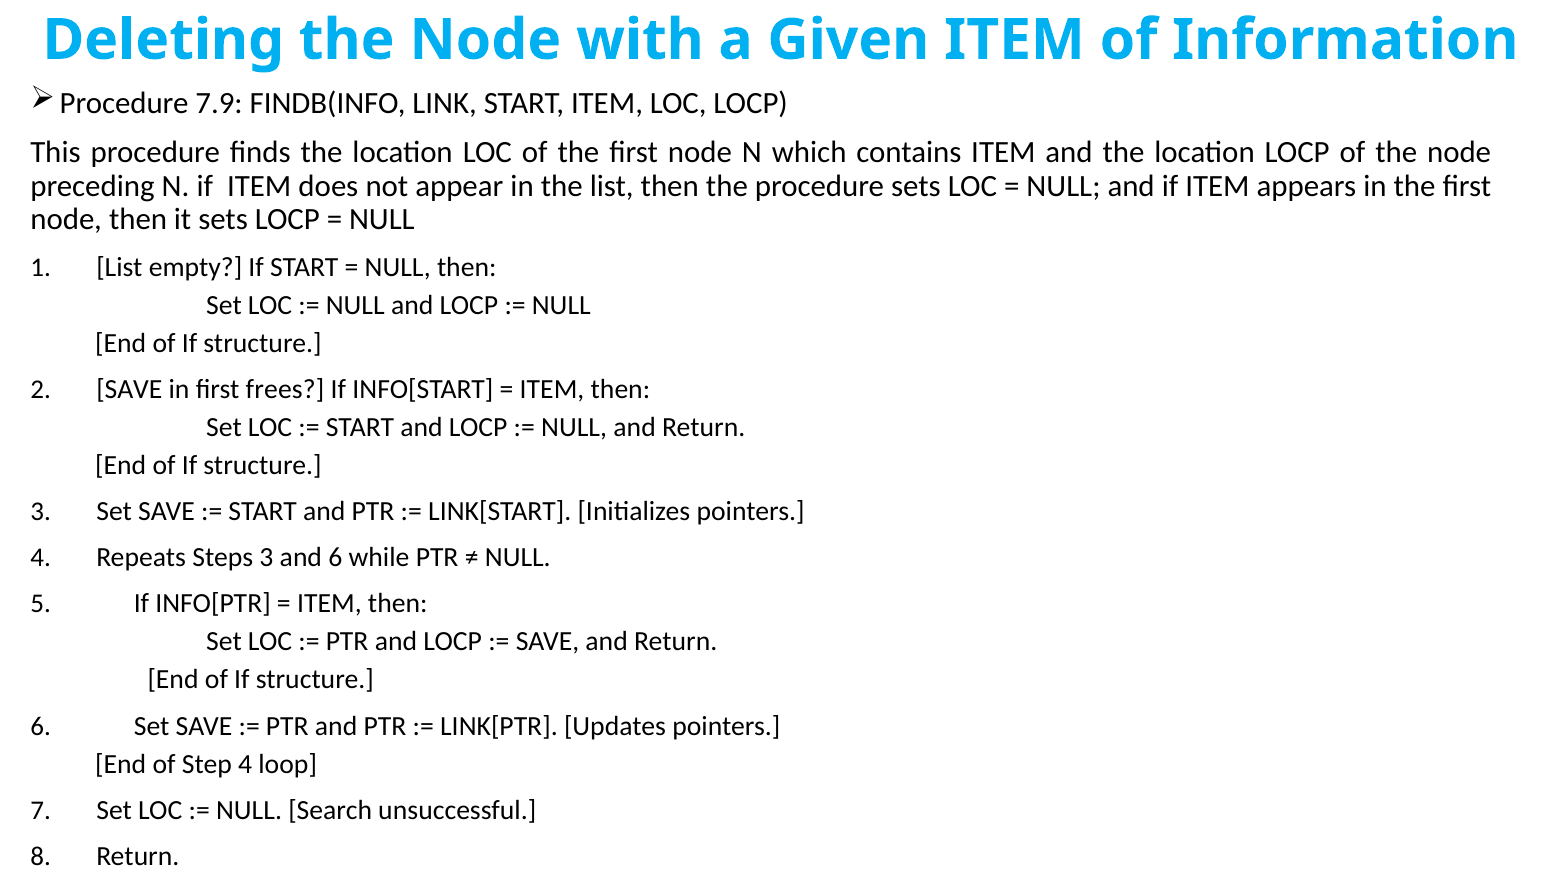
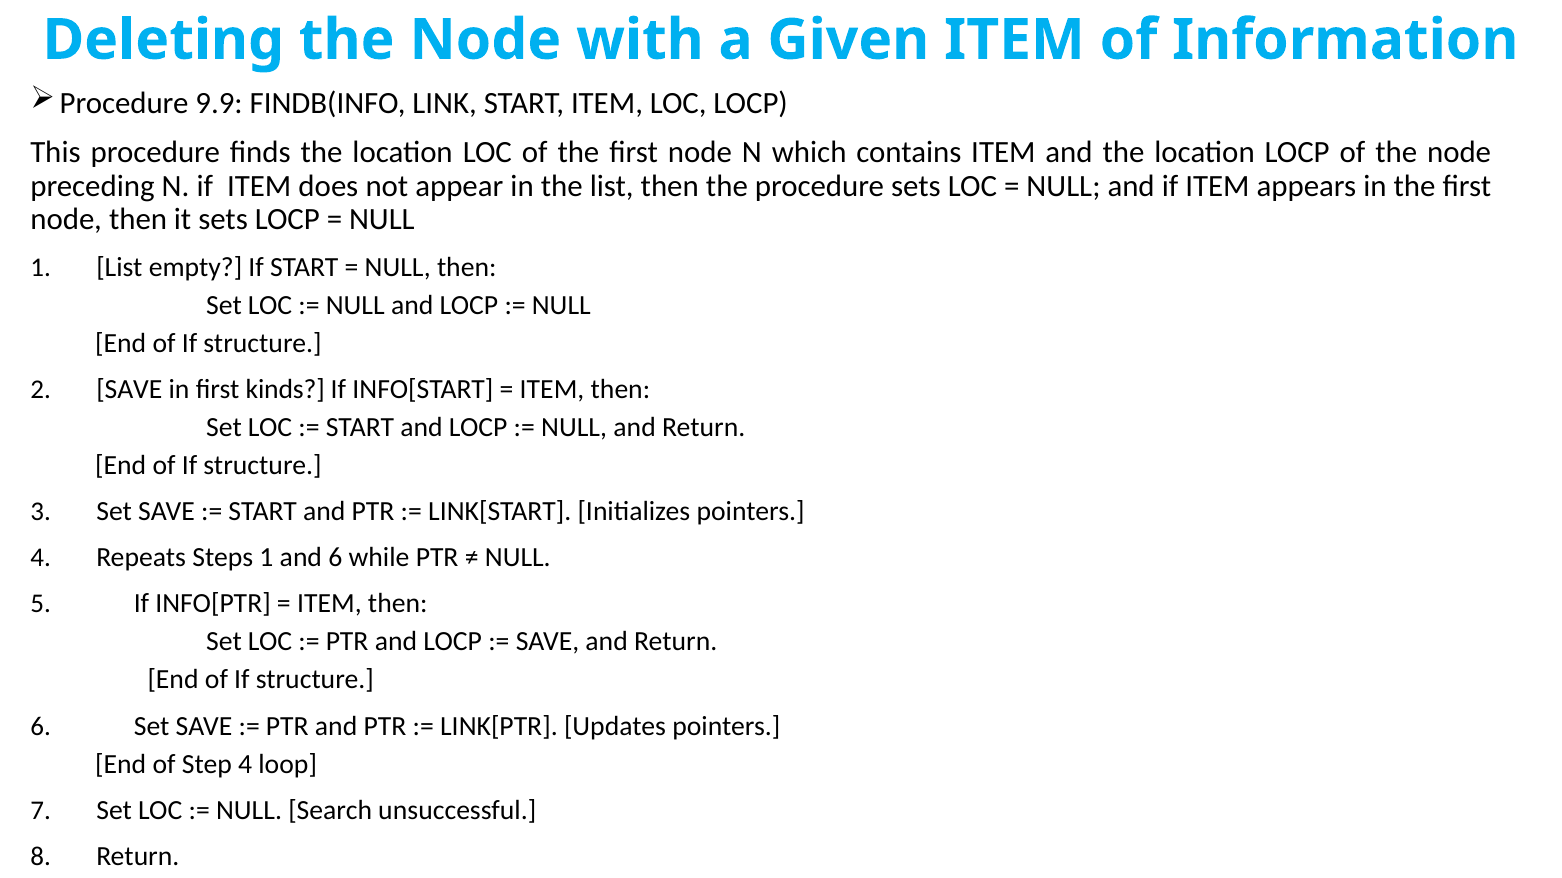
7.9: 7.9 -> 9.9
frees: frees -> kinds
Steps 3: 3 -> 1
